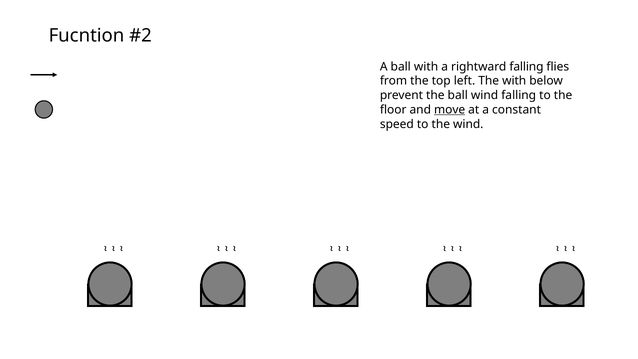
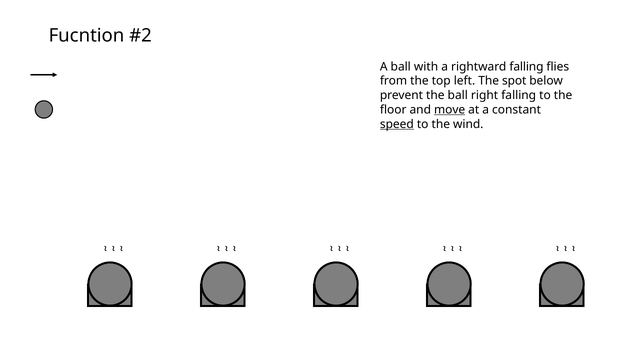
The with: with -> spot
ball wind: wind -> right
speed underline: none -> present
